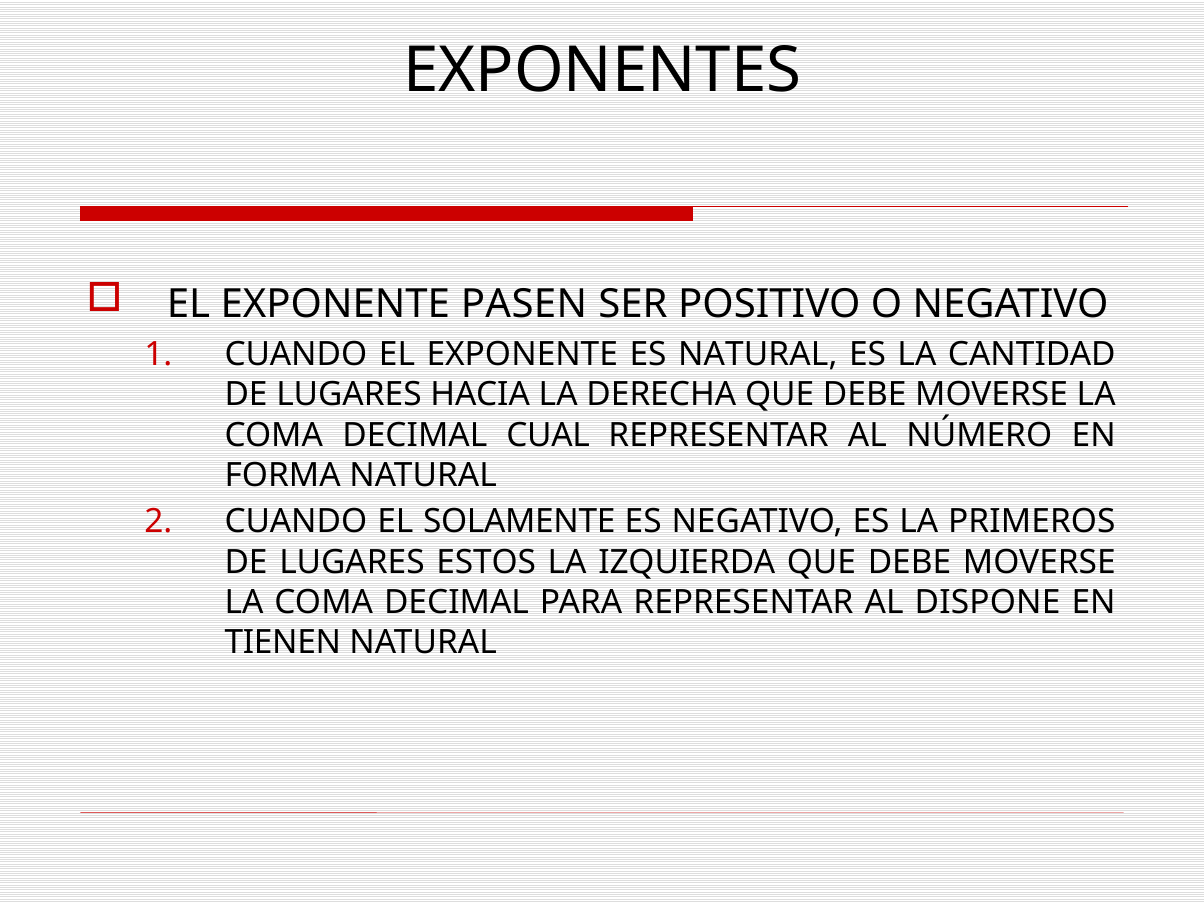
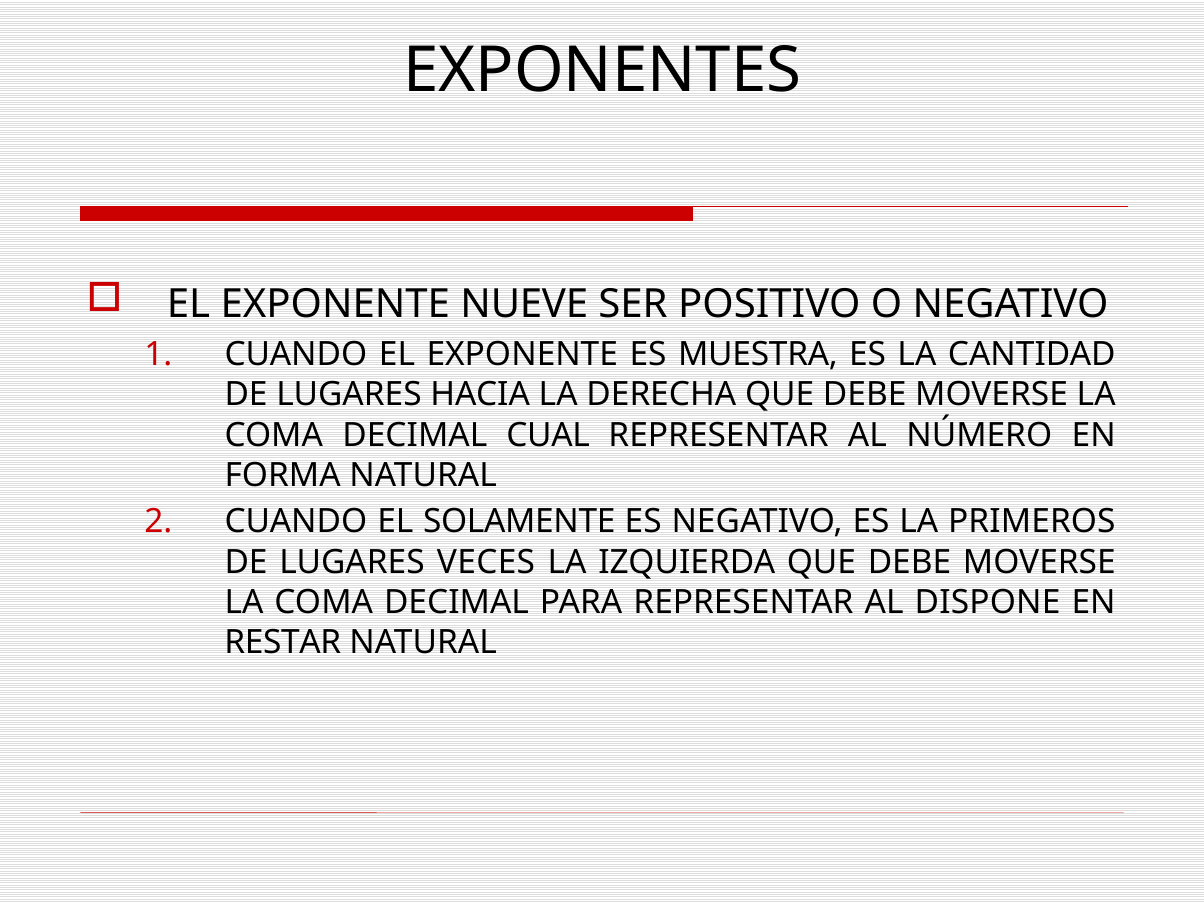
PASEN: PASEN -> NUEVE
ES NATURAL: NATURAL -> MUESTRA
ESTOS: ESTOS -> VECES
TIENEN: TIENEN -> RESTAR
